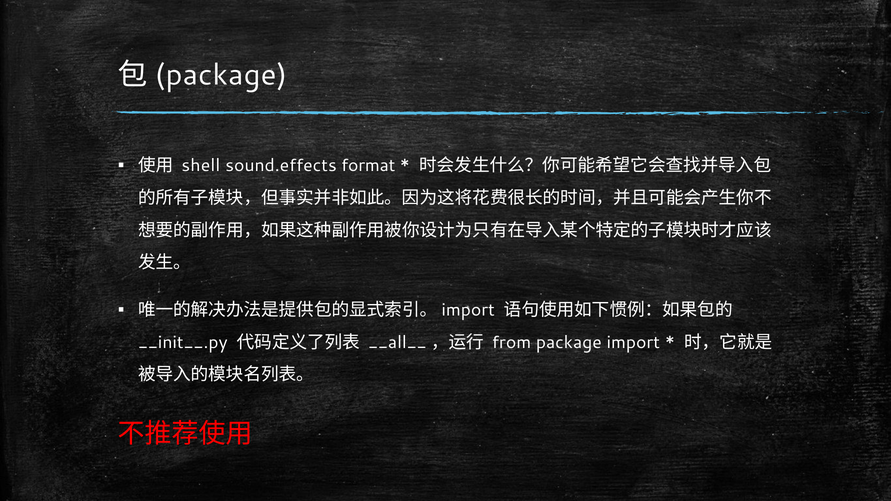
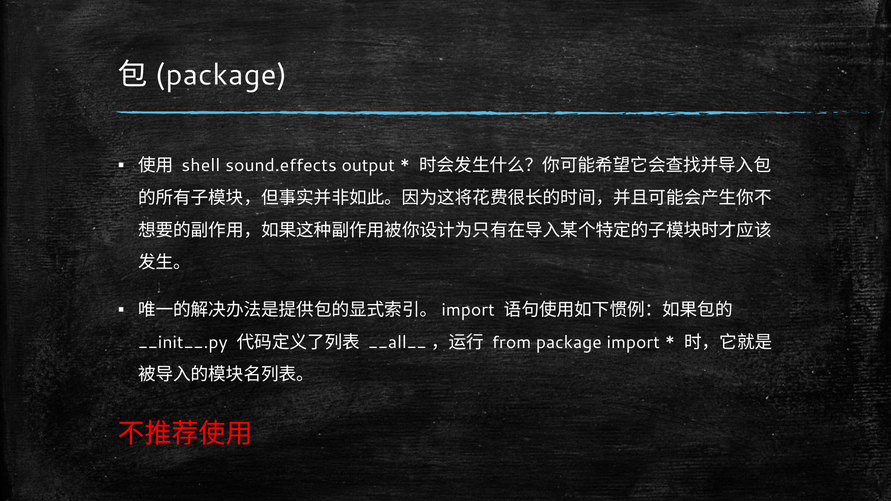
format: format -> output
